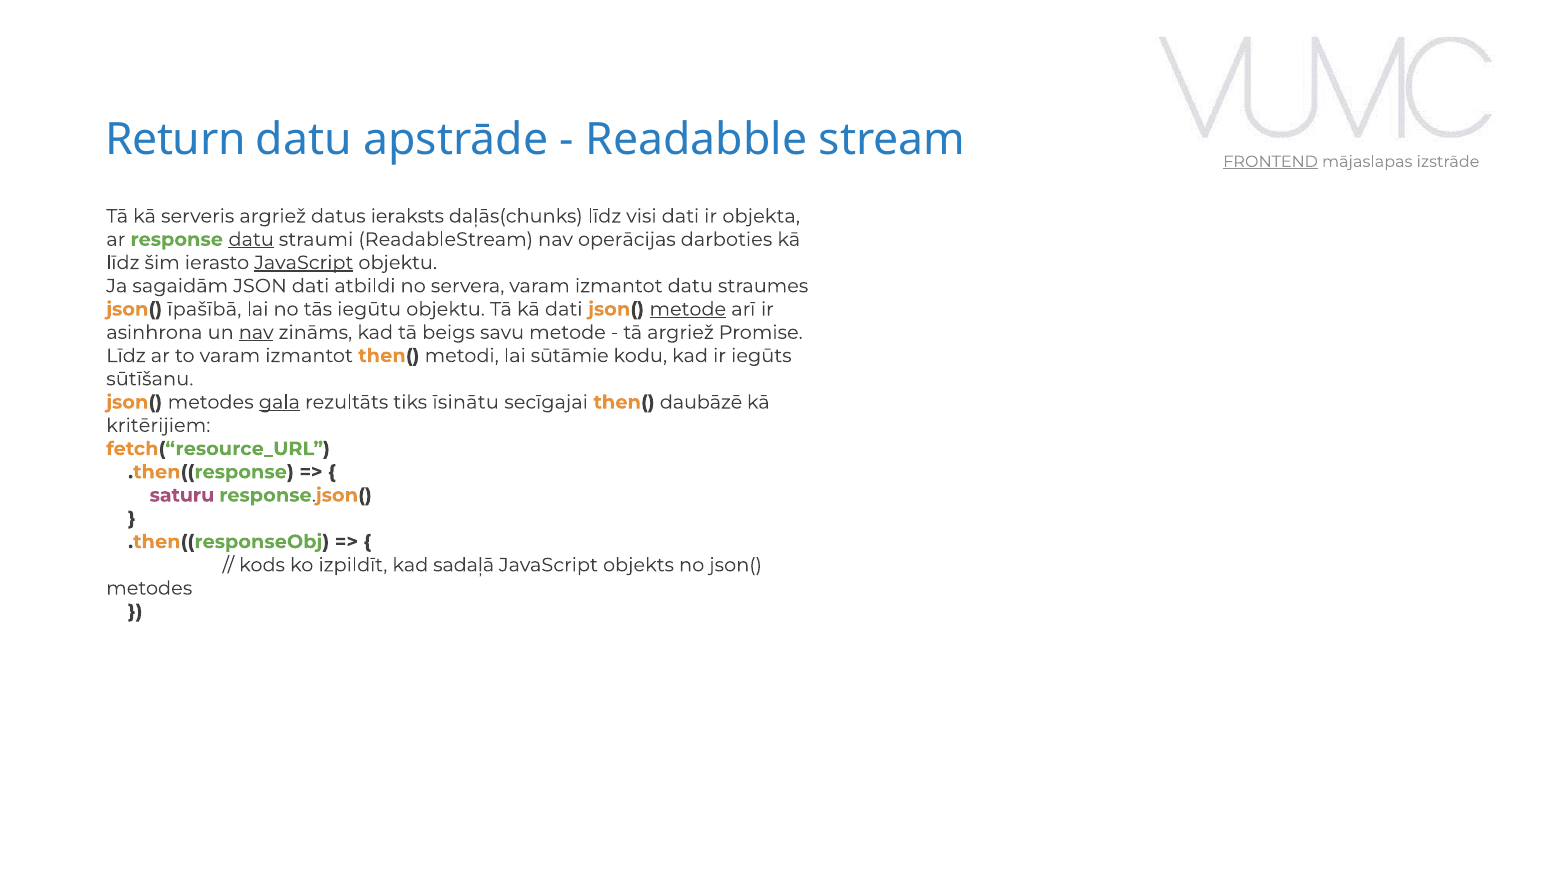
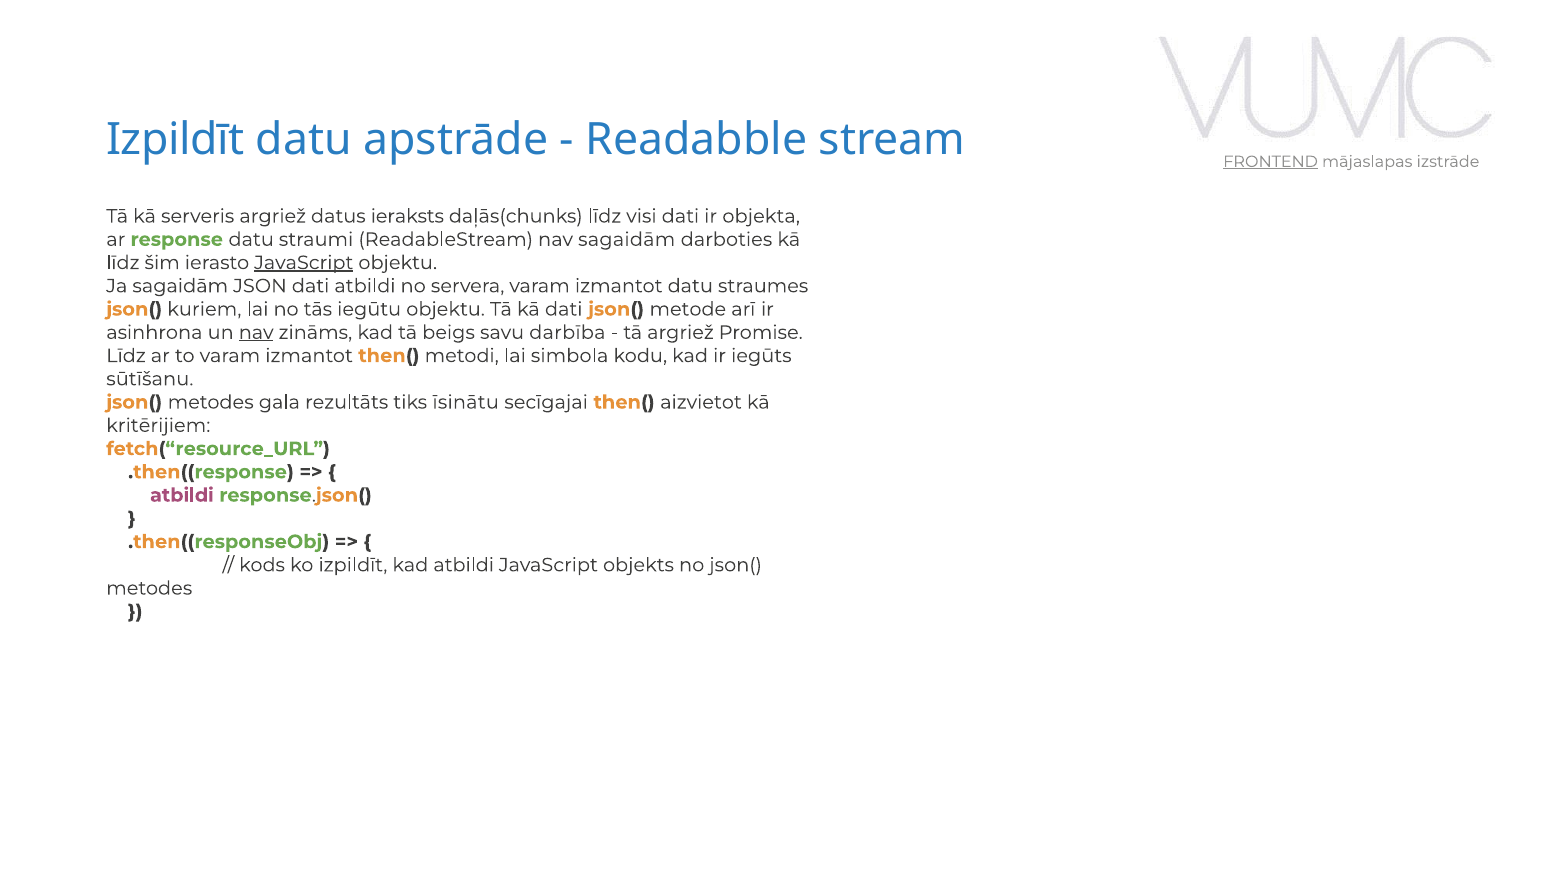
Return at (175, 140): Return -> Izpildīt
datu at (251, 239) underline: present -> none
nav operācijas: operācijas -> sagaidām
īpašībā: īpašībā -> kuriem
metode at (688, 309) underline: present -> none
savu metode: metode -> darbība
sūtāmie: sūtāmie -> simbola
gala underline: present -> none
daubāzē: daubāzē -> aizvietot
saturu at (182, 495): saturu -> atbildi
kad sadaļā: sadaļā -> atbildi
